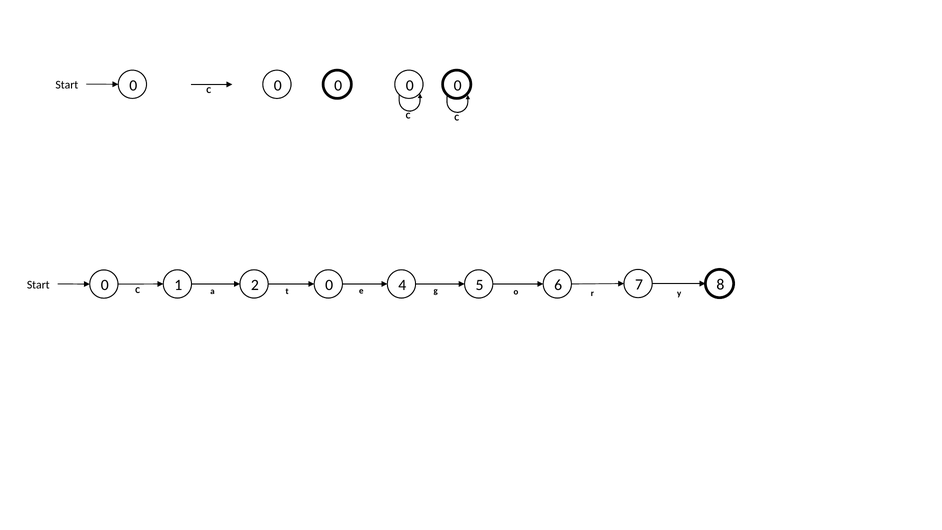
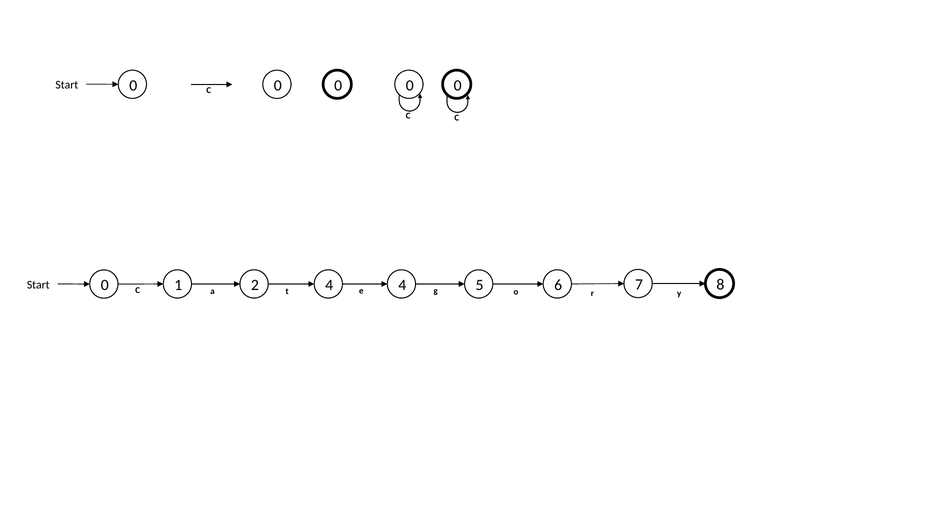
t 0: 0 -> 4
